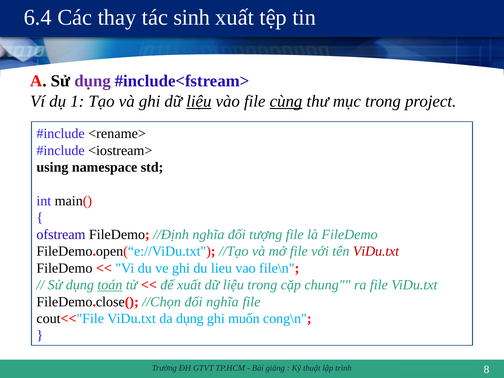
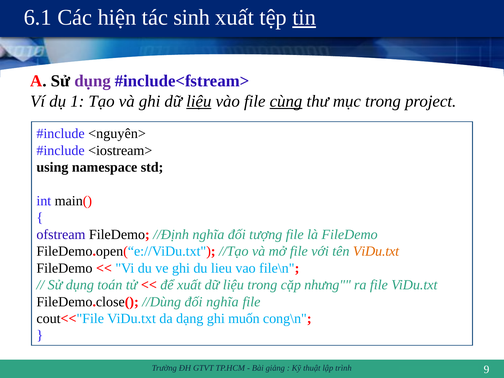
6.4: 6.4 -> 6.1
thay: thay -> hiện
tin underline: none -> present
<rename>: <rename> -> <nguyên>
ViDu.txt at (376, 251) colour: red -> orange
toán underline: present -> none
chung: chung -> nhưng
//Chọn: //Chọn -> //Dùng
da dụng: dụng -> dạng
8: 8 -> 9
